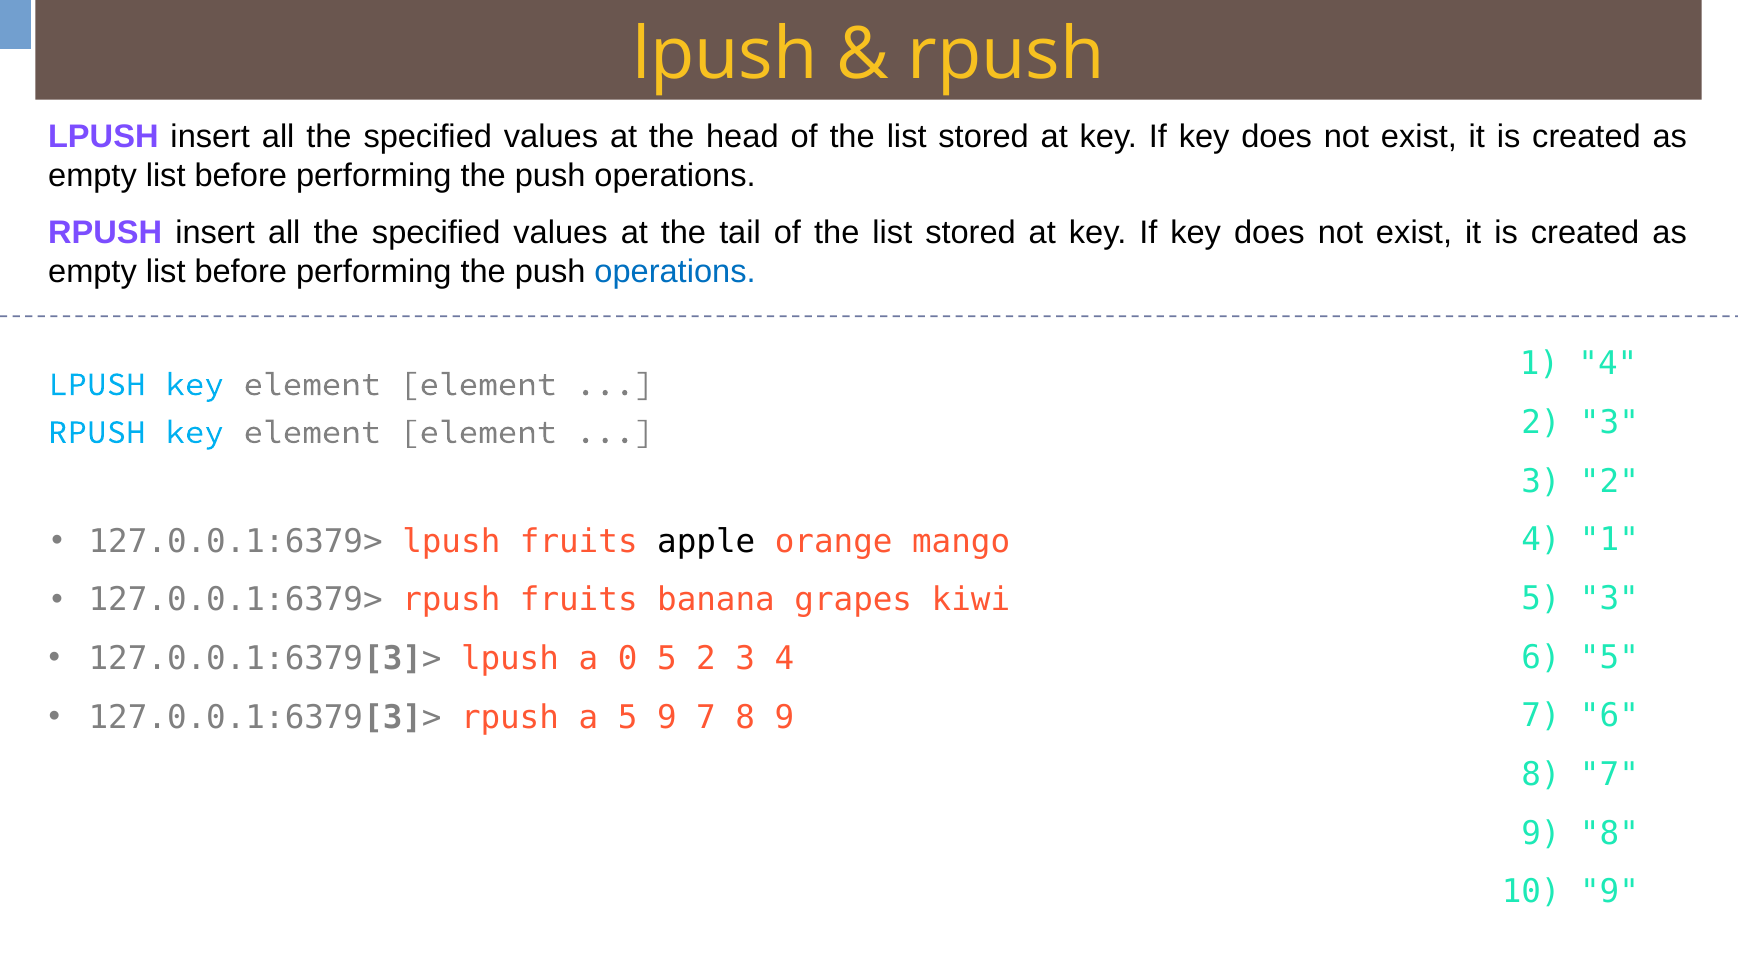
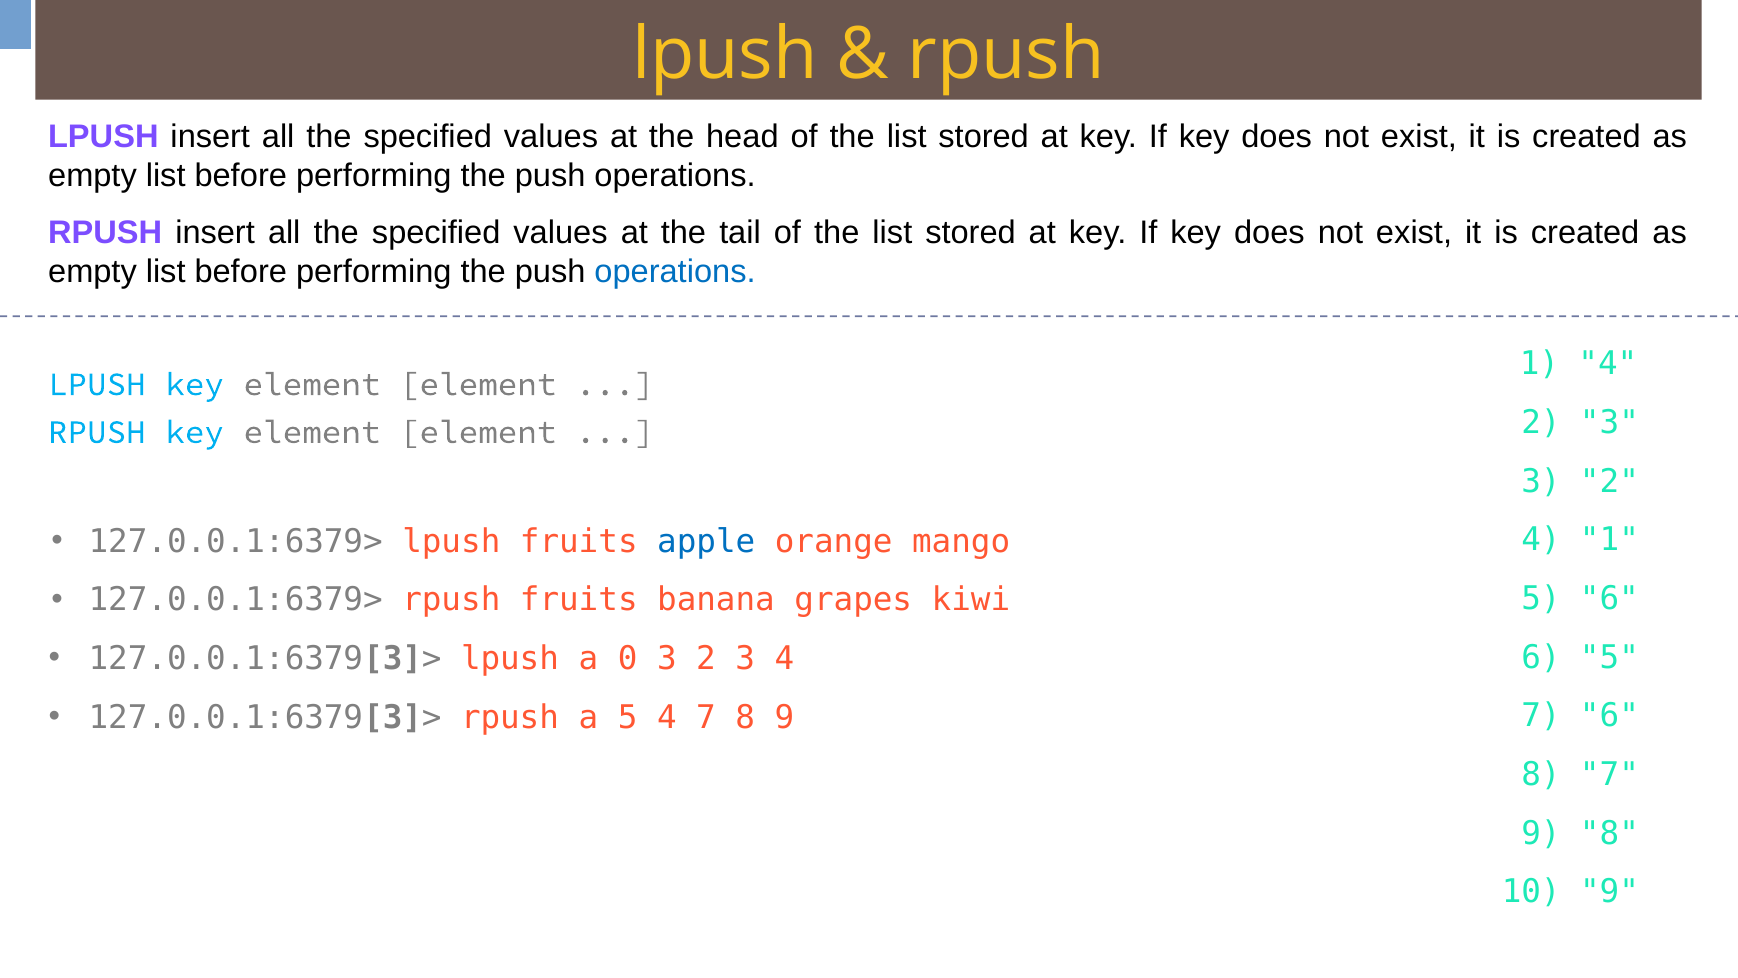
apple colour: black -> blue
5 3: 3 -> 6
0 5: 5 -> 3
5 9: 9 -> 4
